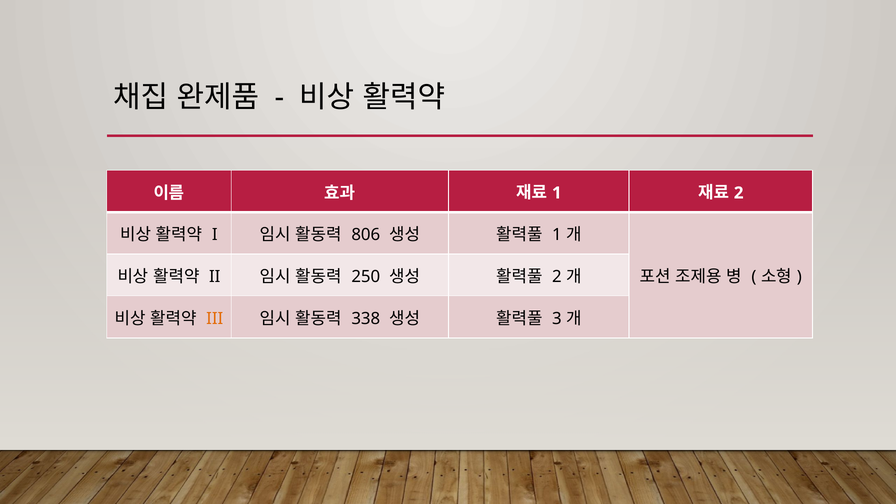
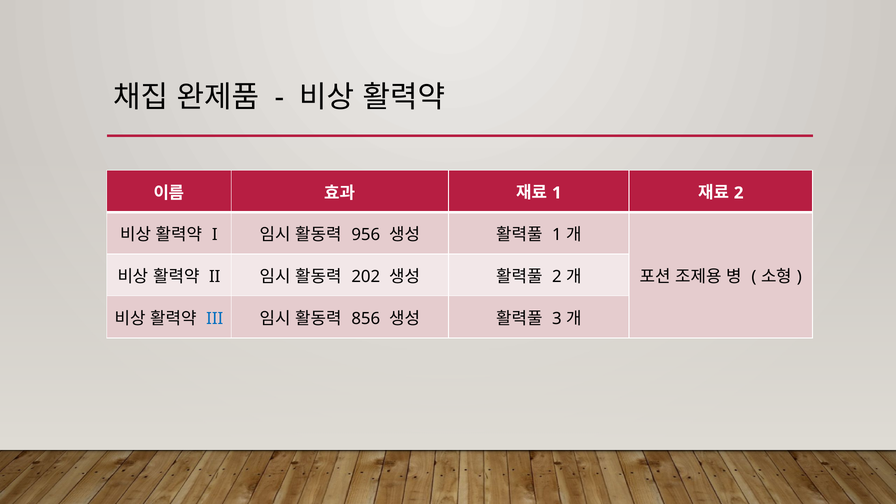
806: 806 -> 956
250: 250 -> 202
III colour: orange -> blue
338: 338 -> 856
